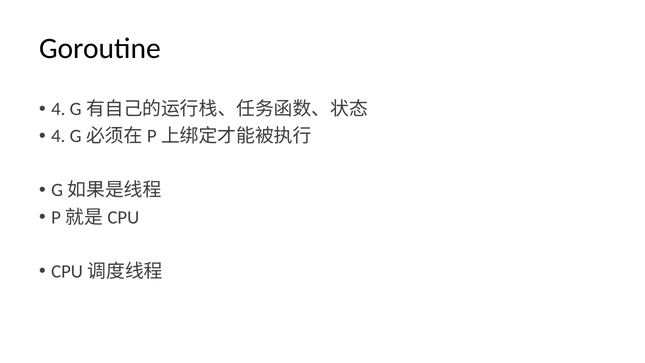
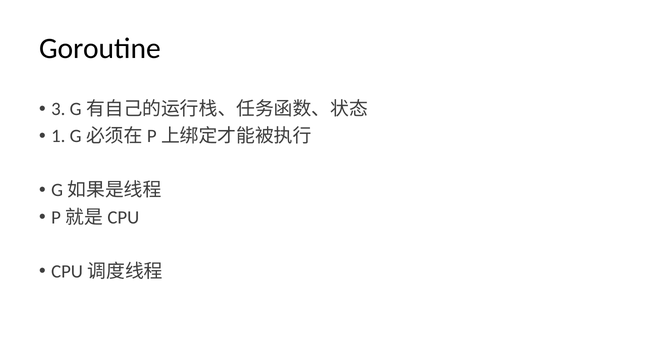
4 at (58, 109): 4 -> 3
4 at (58, 136): 4 -> 1
